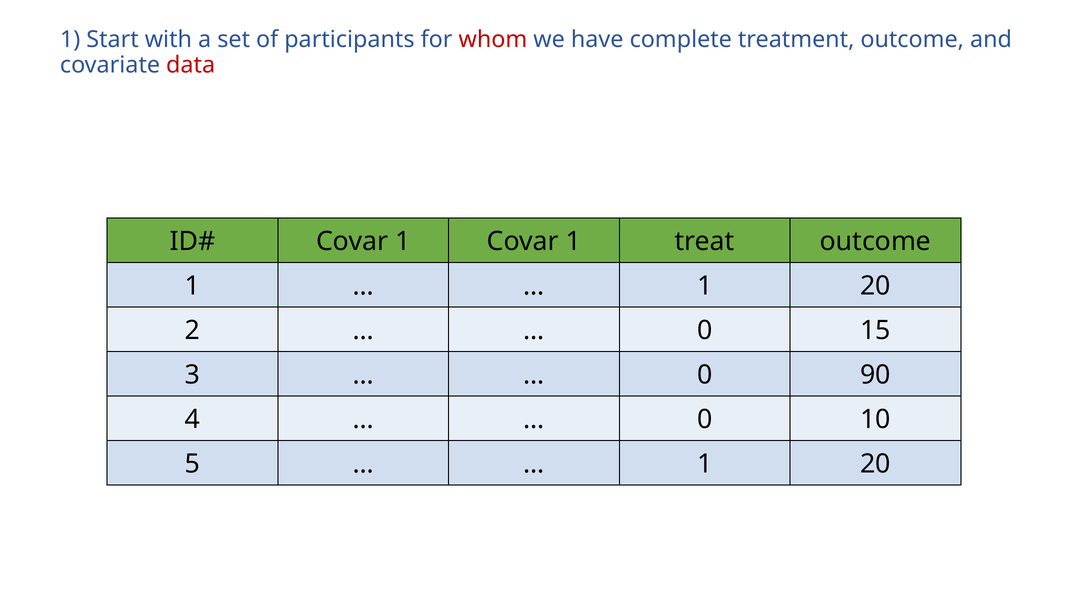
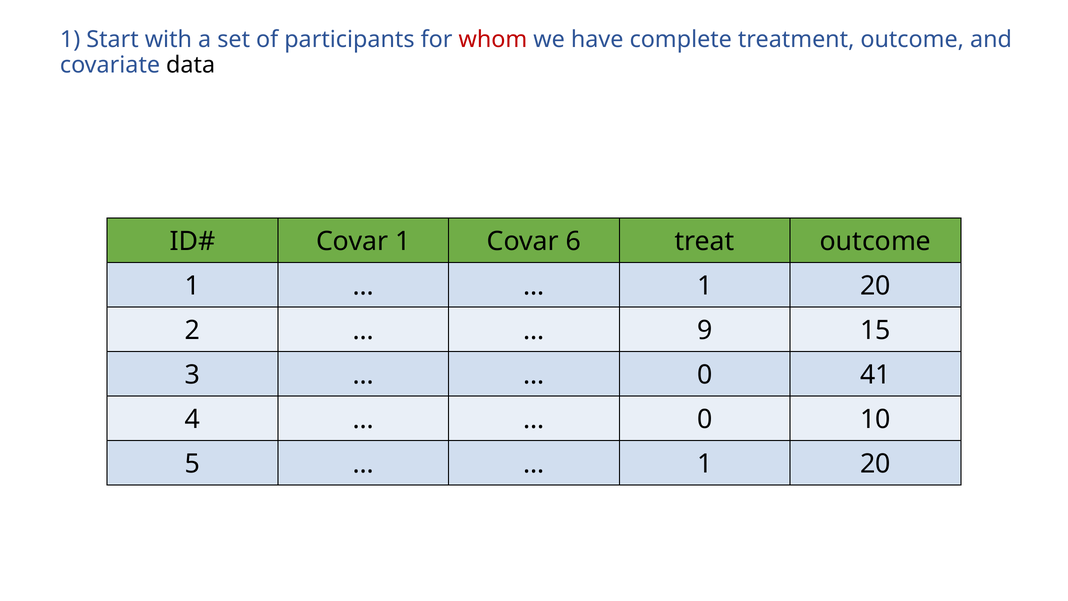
data colour: red -> black
1 Covar 1: 1 -> 6
0 at (705, 330): 0 -> 9
90: 90 -> 41
